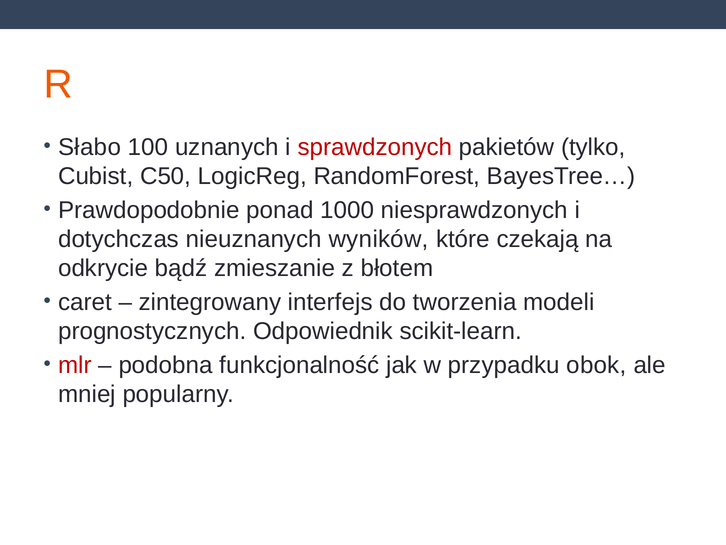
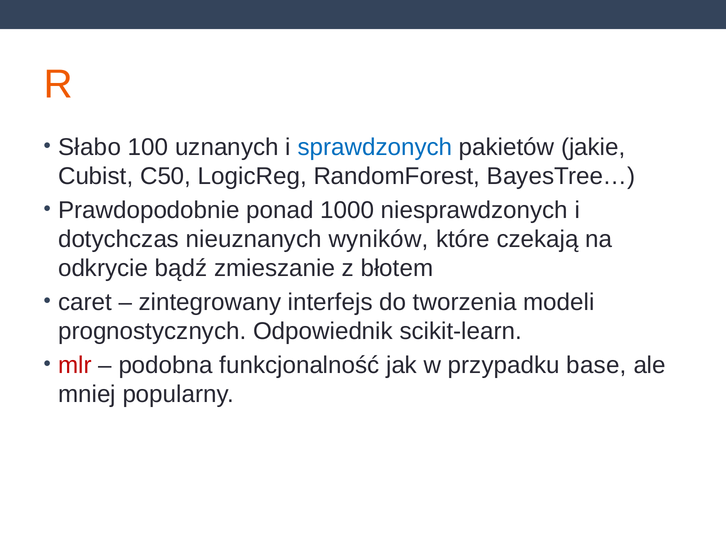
sprawdzonych colour: red -> blue
tylko: tylko -> jakie
obok: obok -> base
